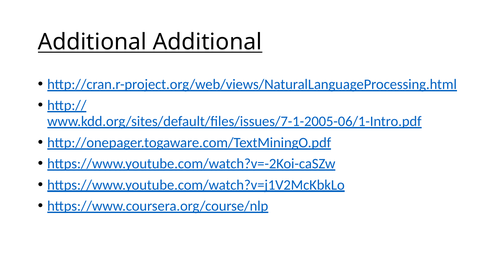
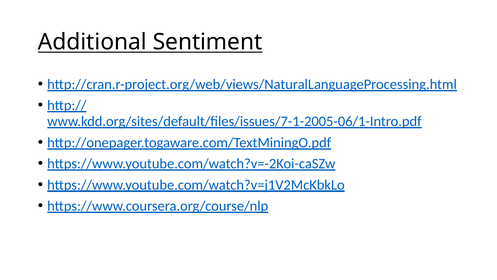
Additional Additional: Additional -> Sentiment
